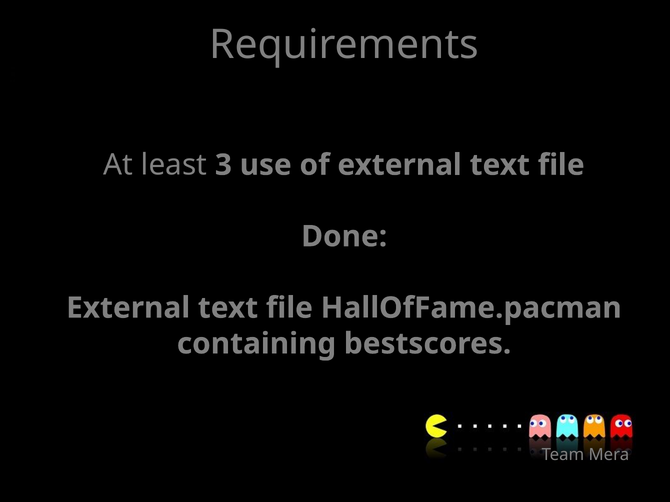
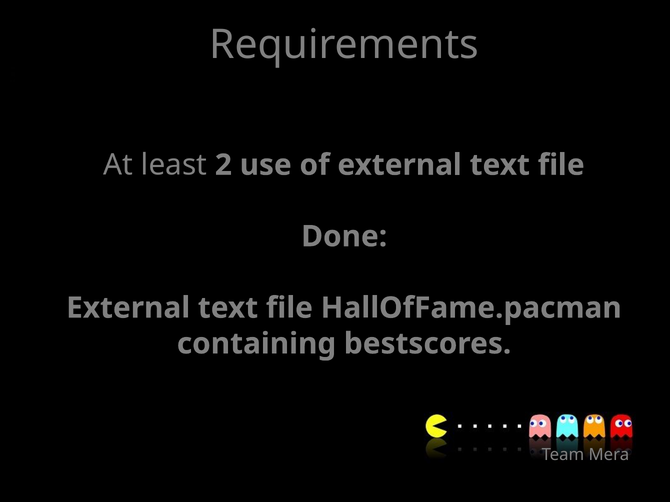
3: 3 -> 2
